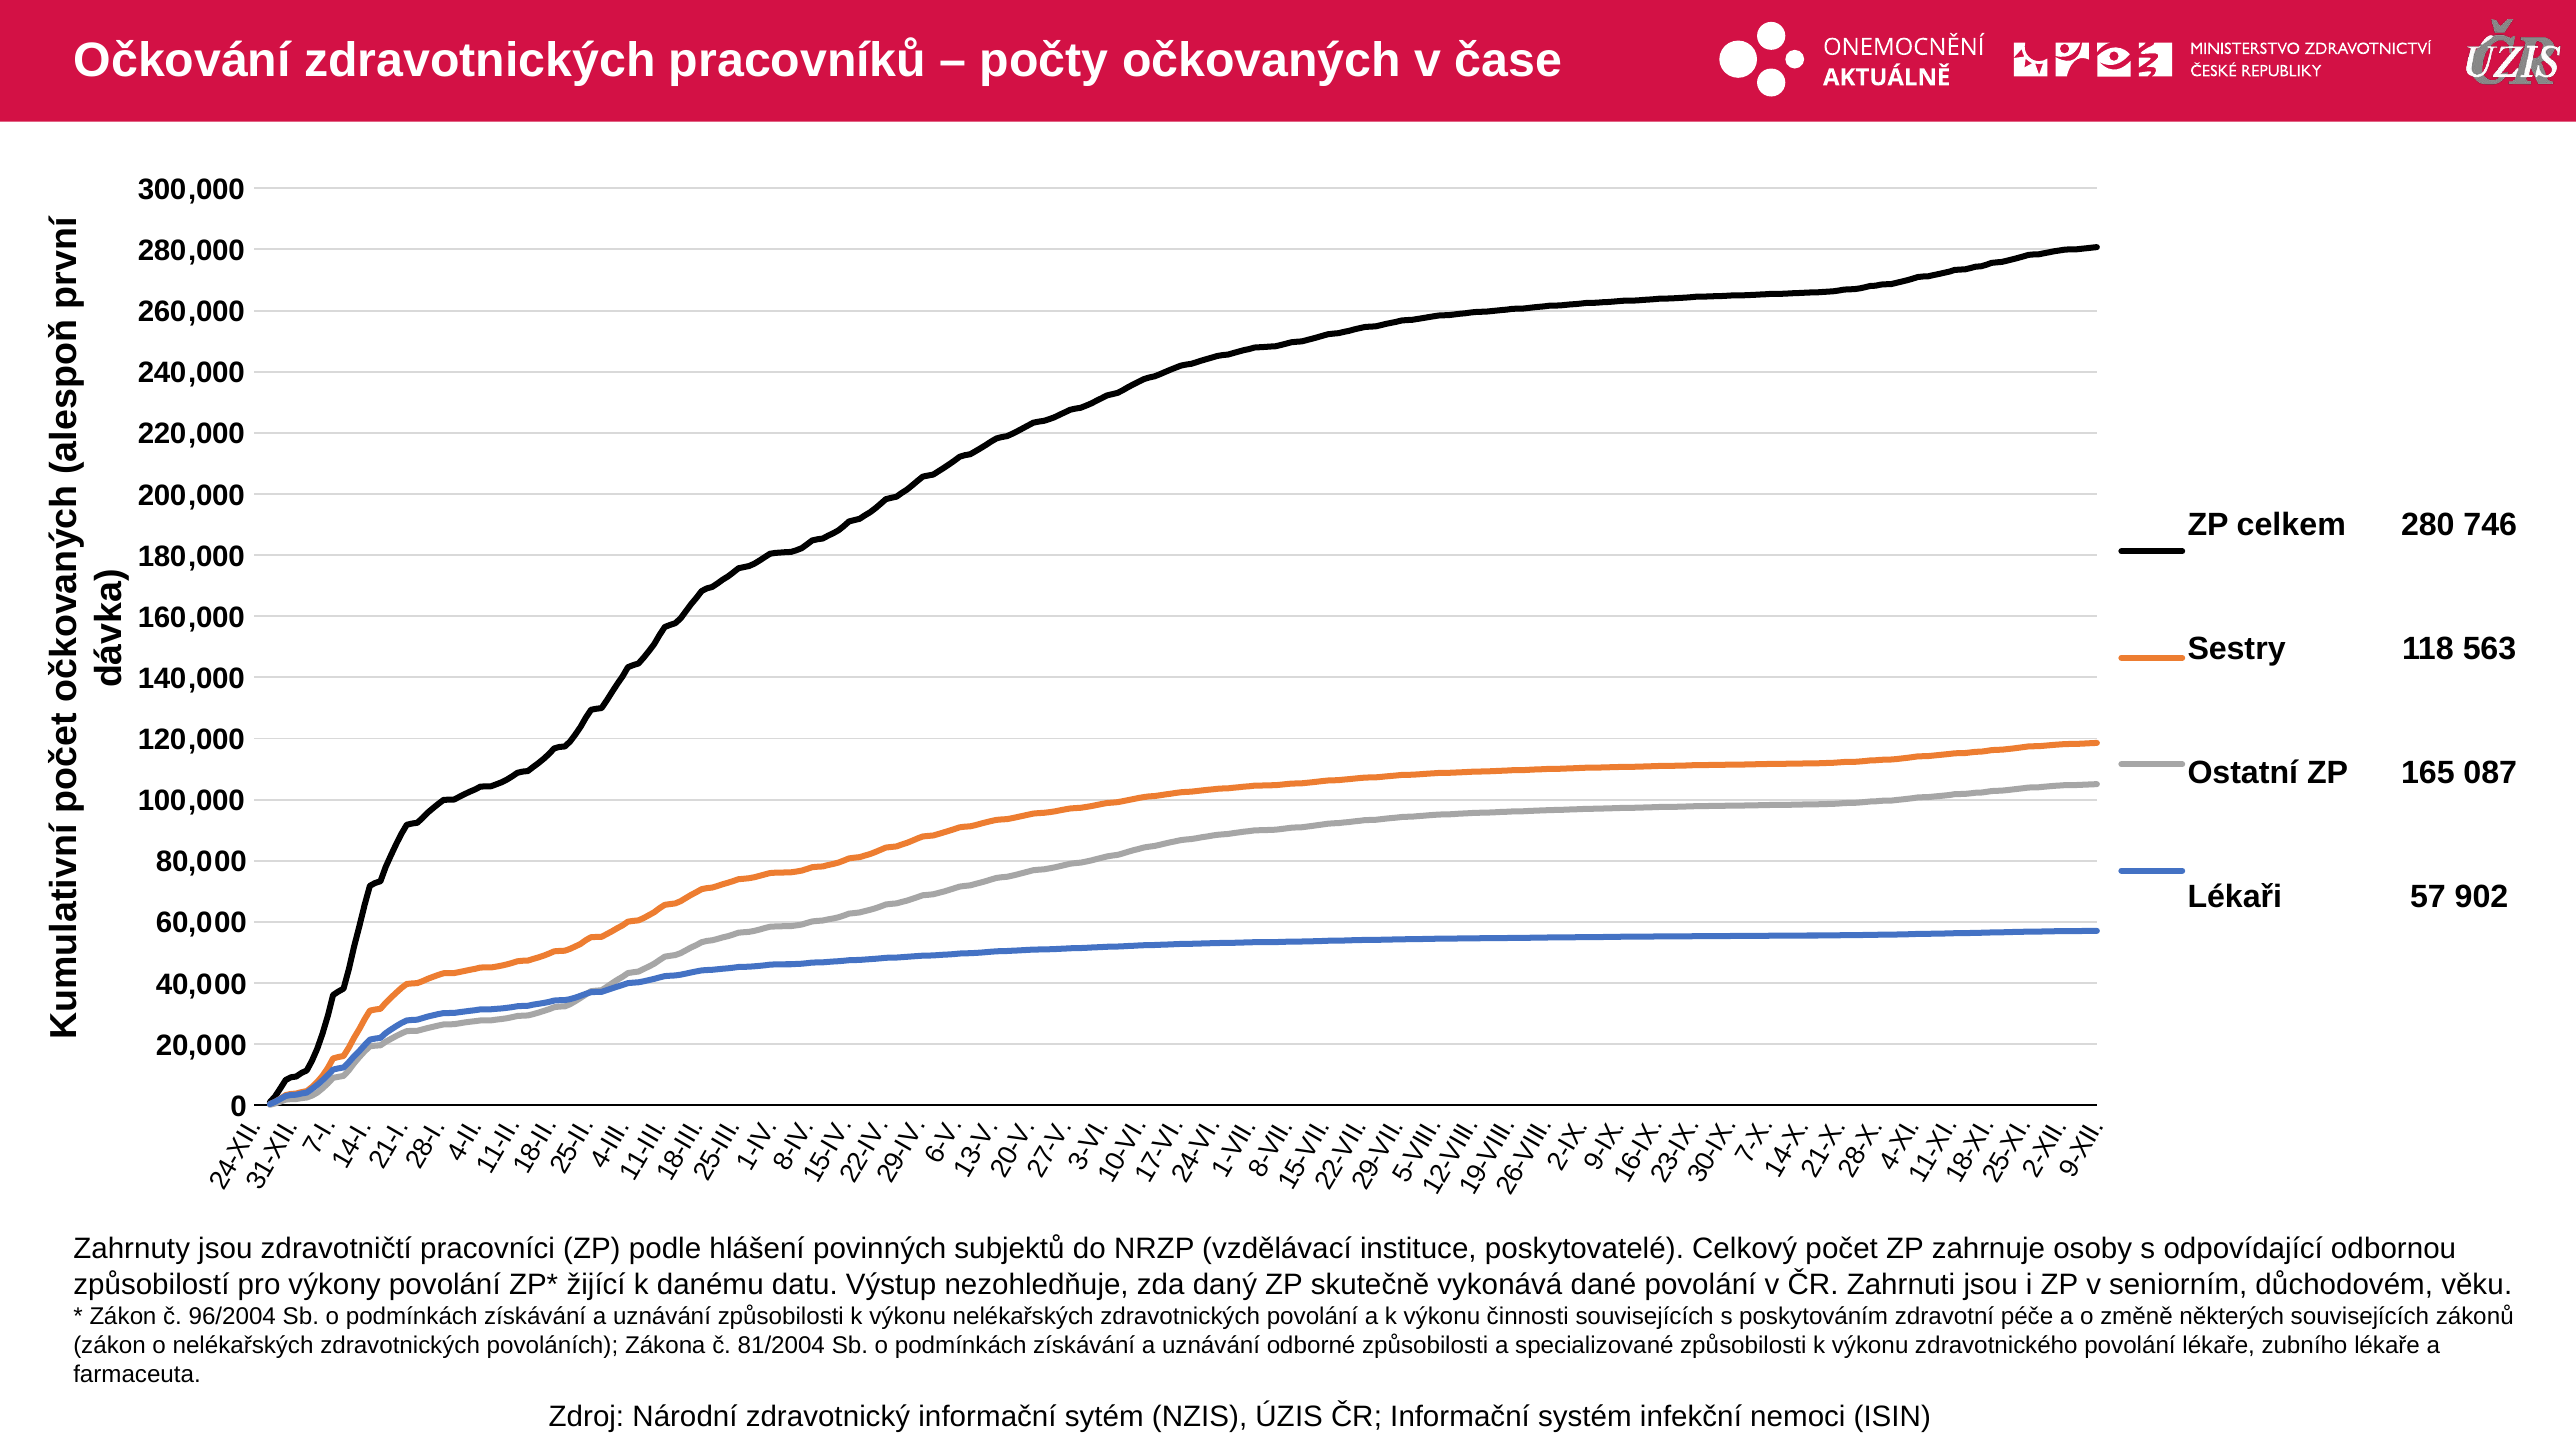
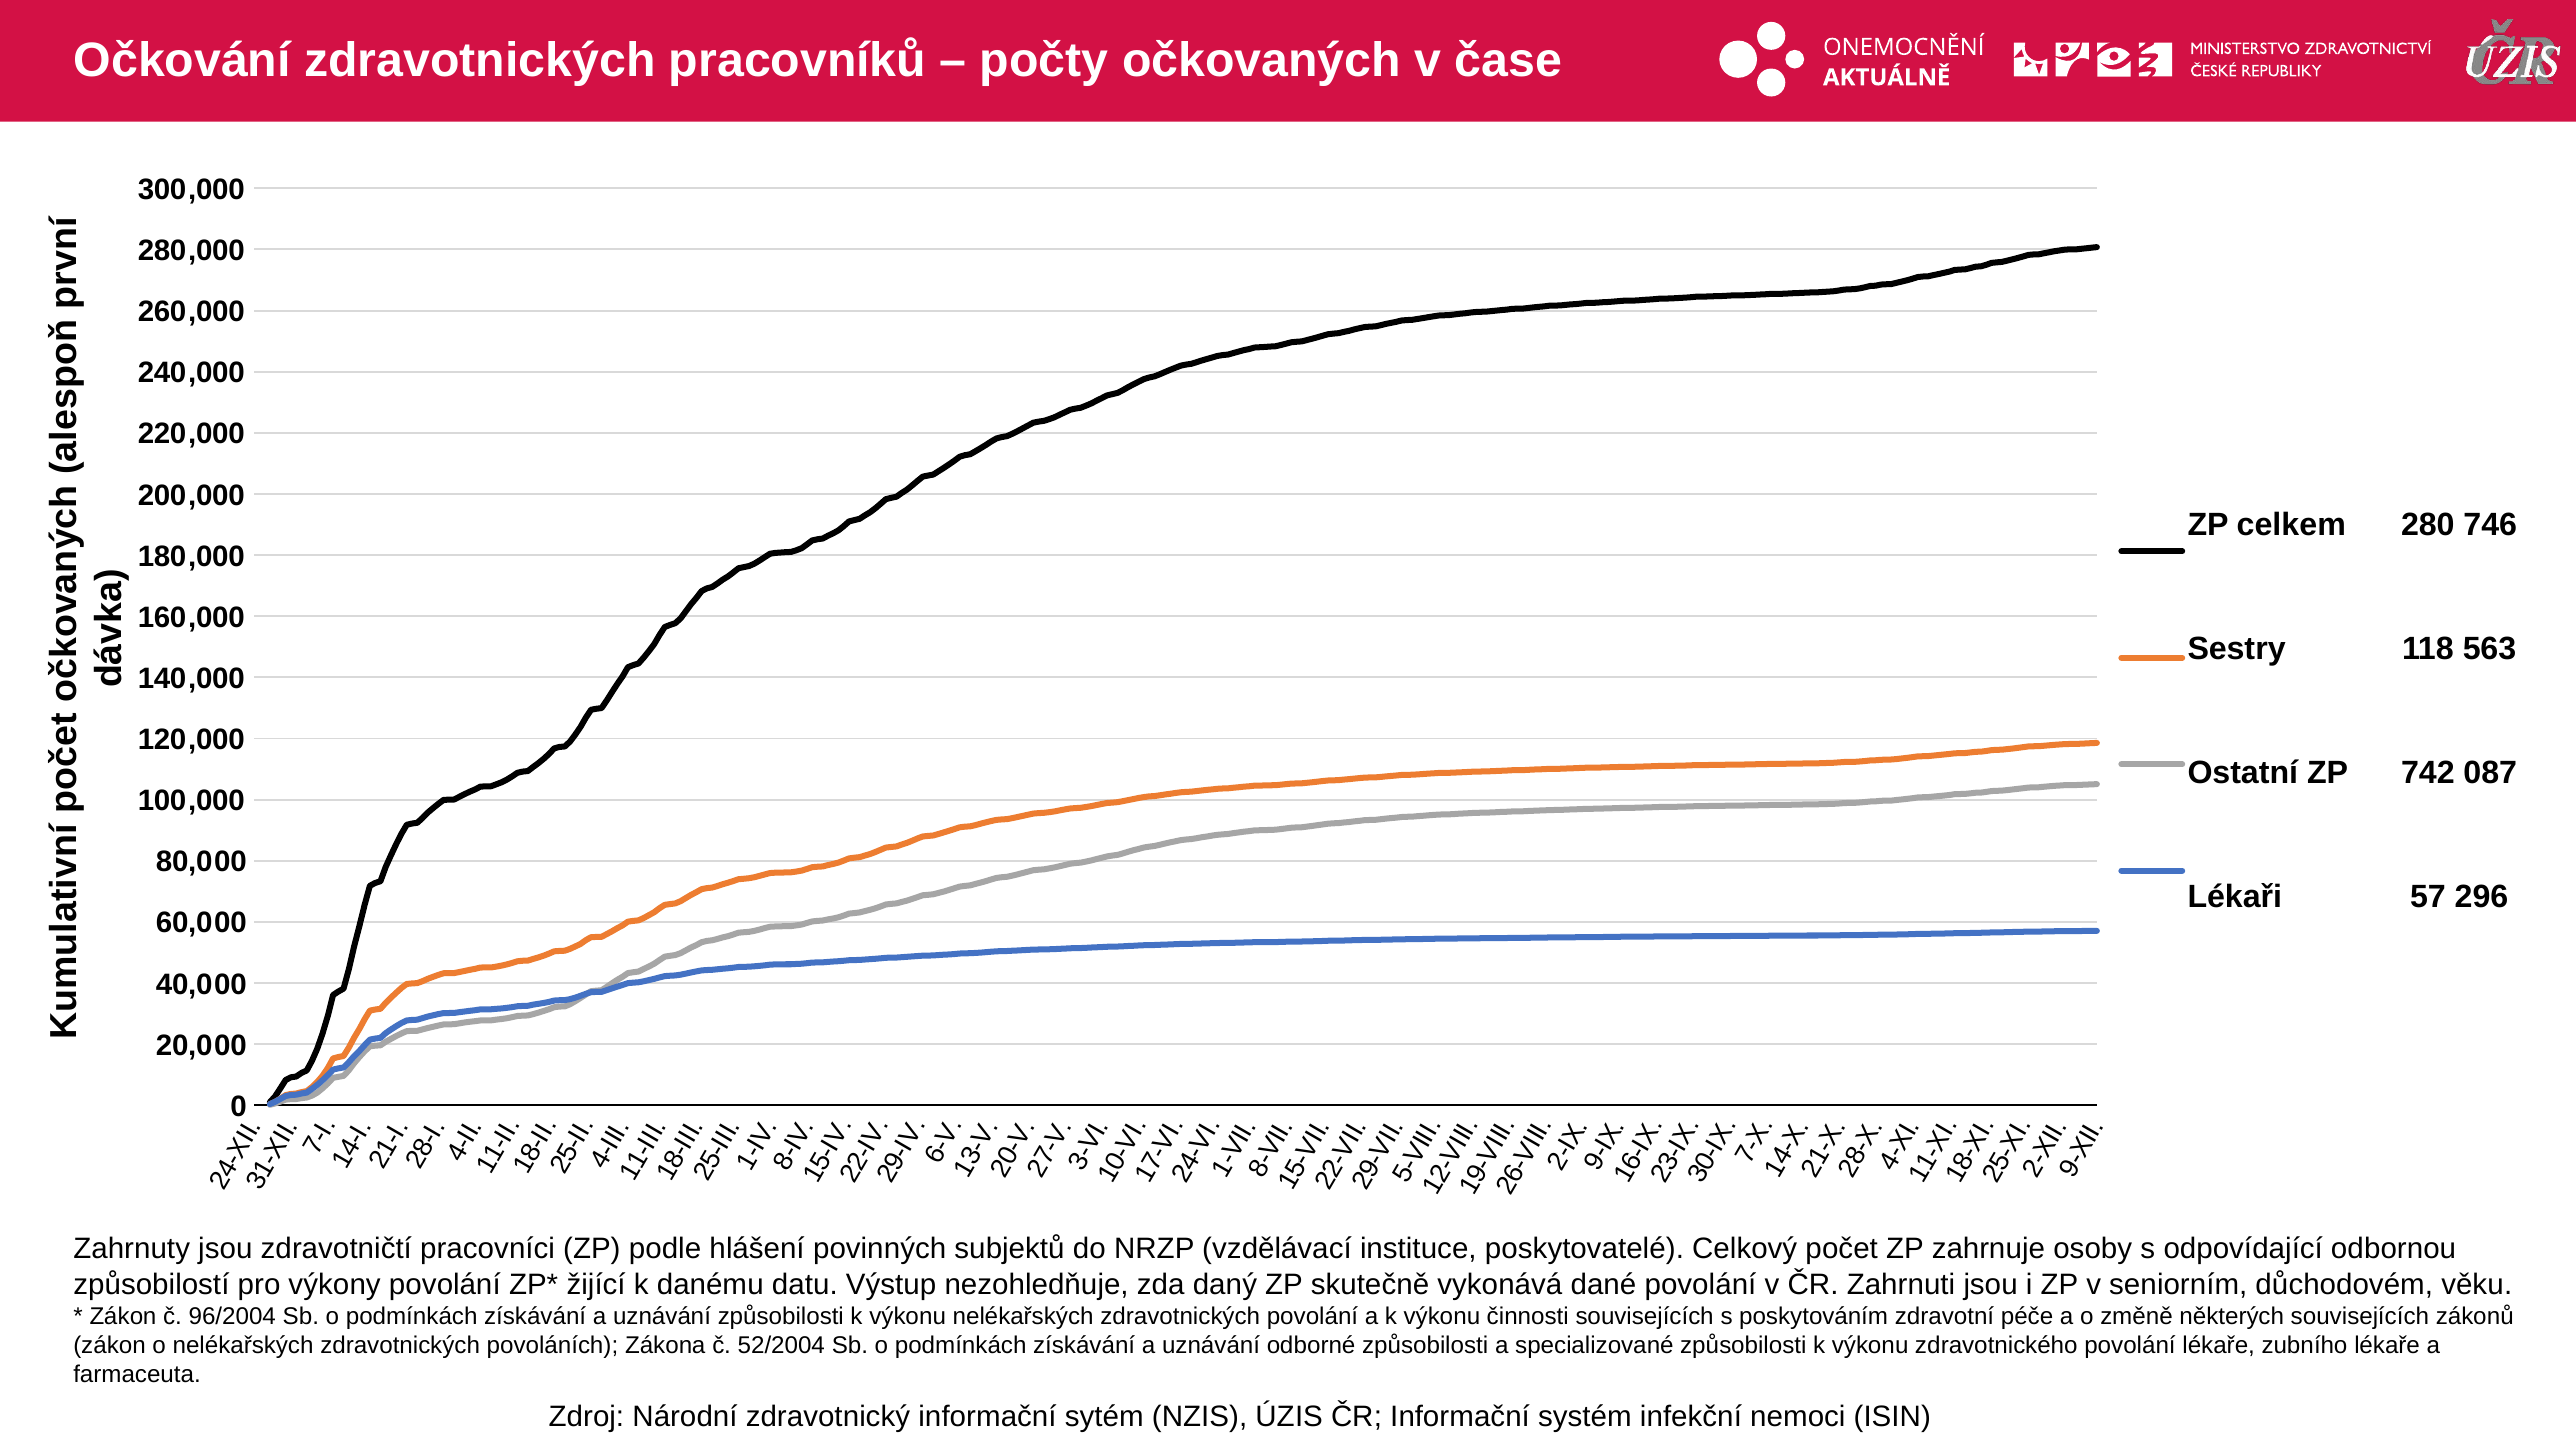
165: 165 -> 742
902: 902 -> 296
81/2004: 81/2004 -> 52/2004
